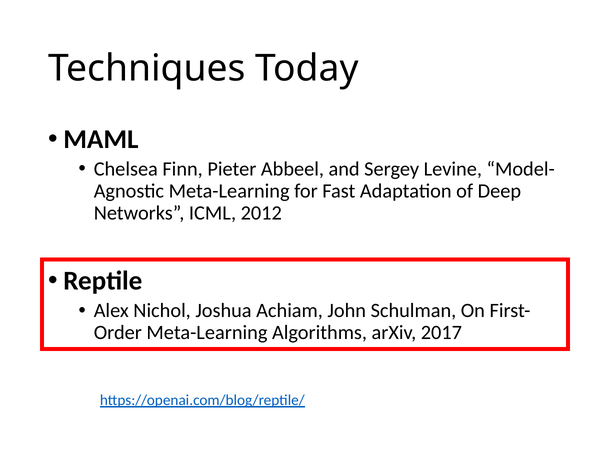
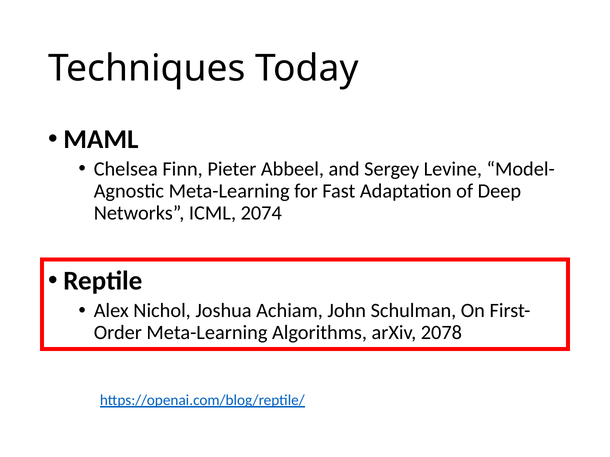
2012: 2012 -> 2074
2017: 2017 -> 2078
